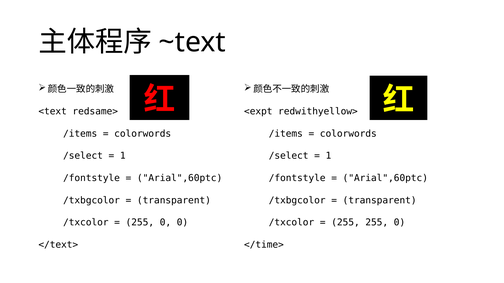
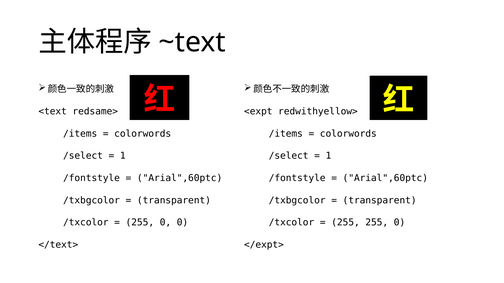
</time>: </time> -> </expt>
